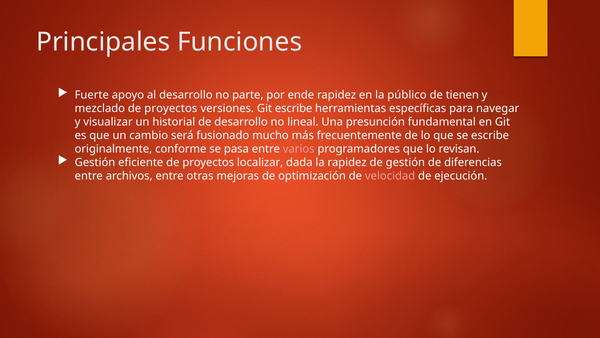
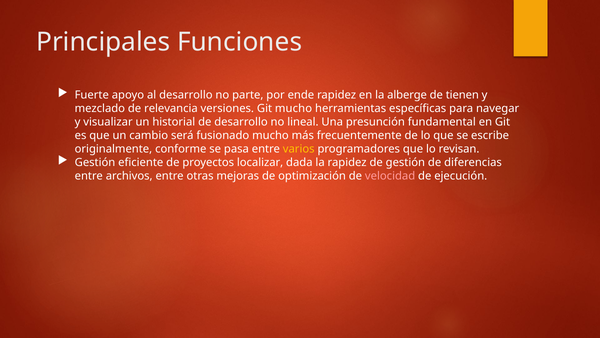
público: público -> alberge
mezclado de proyectos: proyectos -> relevancia
Git escribe: escribe -> mucho
varios colour: pink -> yellow
